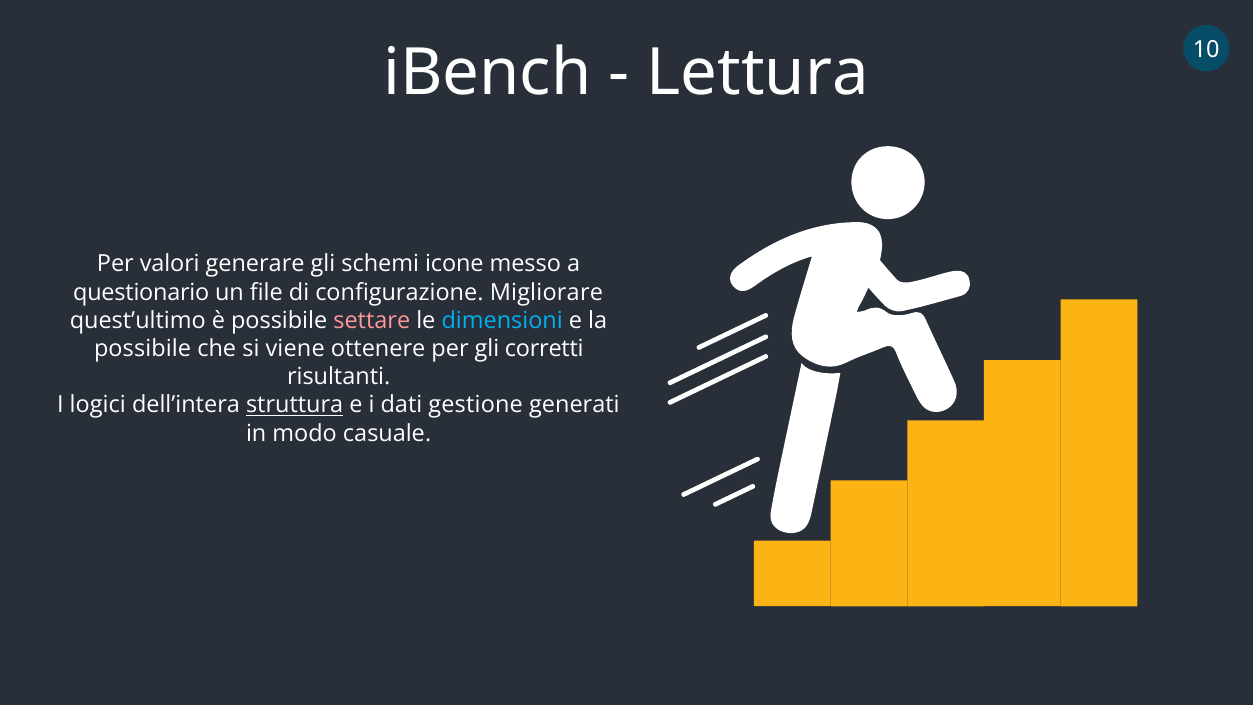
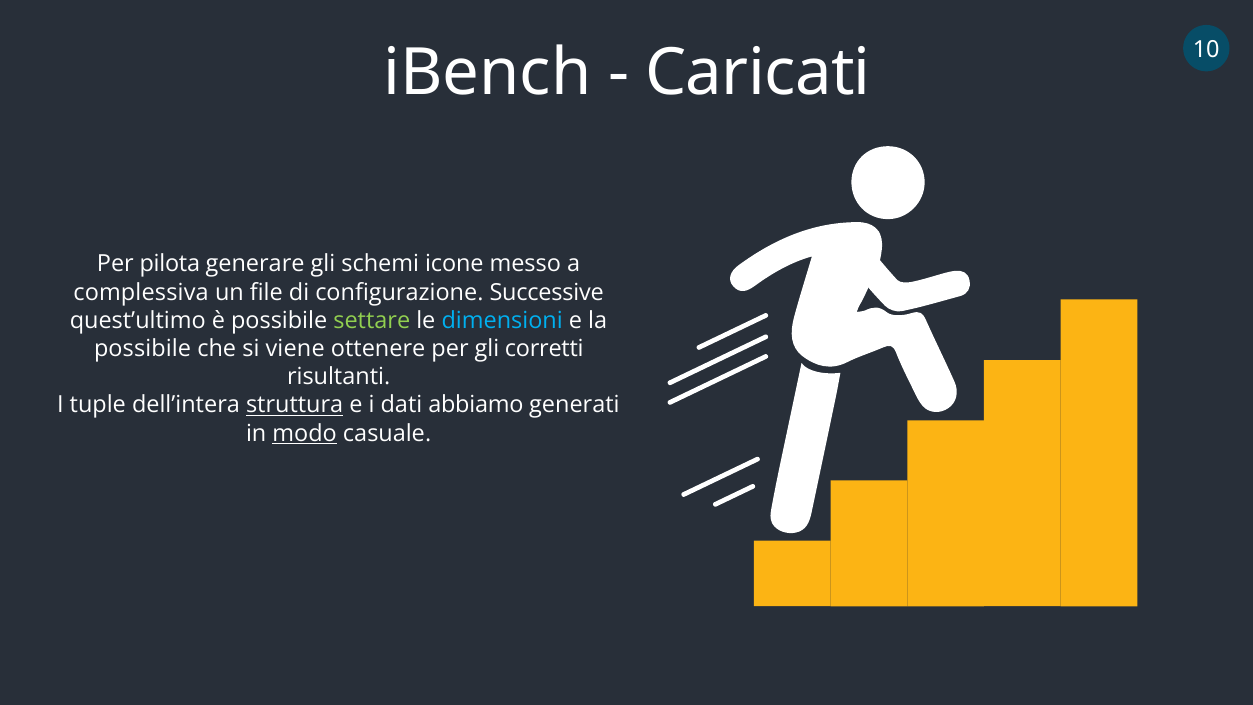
Lettura: Lettura -> Caricati
valori: valori -> pilota
questionario: questionario -> complessiva
Migliorare: Migliorare -> Successive
settare colour: pink -> light green
logici: logici -> tuple
gestione: gestione -> abbiamo
modo underline: none -> present
